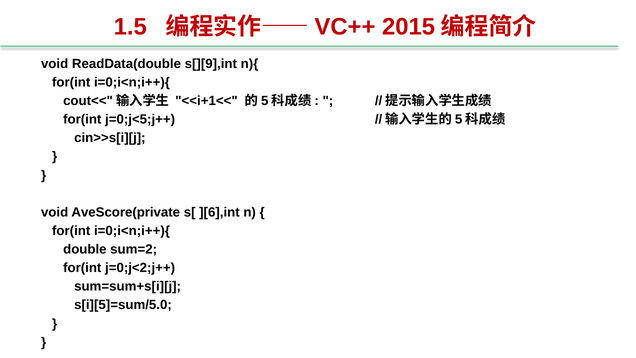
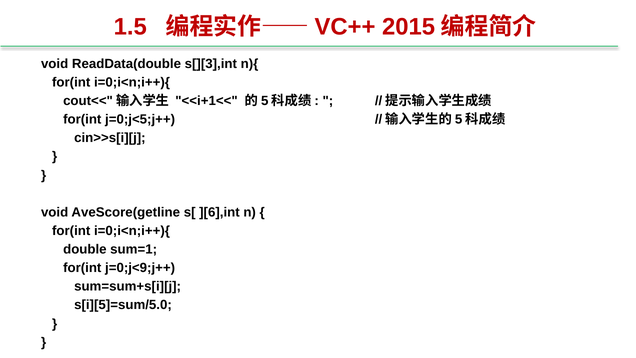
s[][9],int: s[][9],int -> s[][3],int
AveScore(private: AveScore(private -> AveScore(getline
sum=2: sum=2 -> sum=1
j=0;j<2;j++: j=0;j<2;j++ -> j=0;j<9;j++
